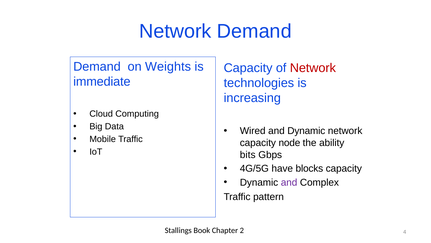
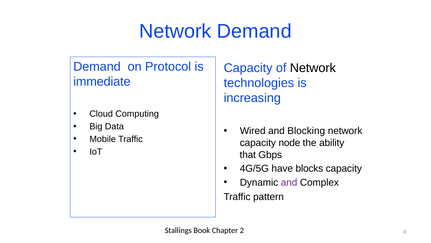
Weights: Weights -> Protocol
Network at (313, 68) colour: red -> black
and Dynamic: Dynamic -> Blocking
bits: bits -> that
